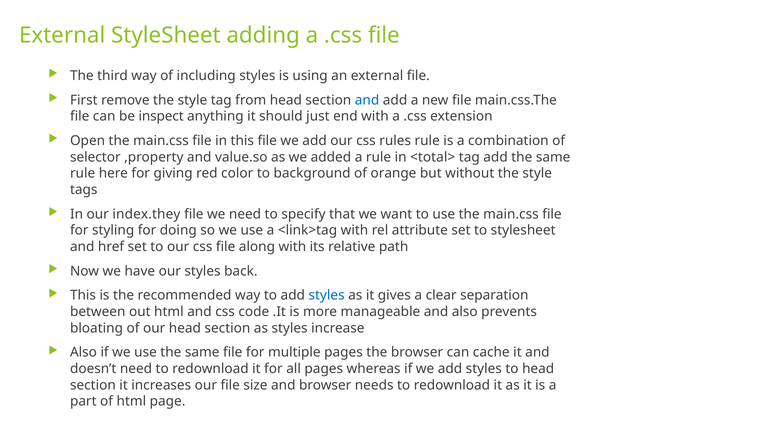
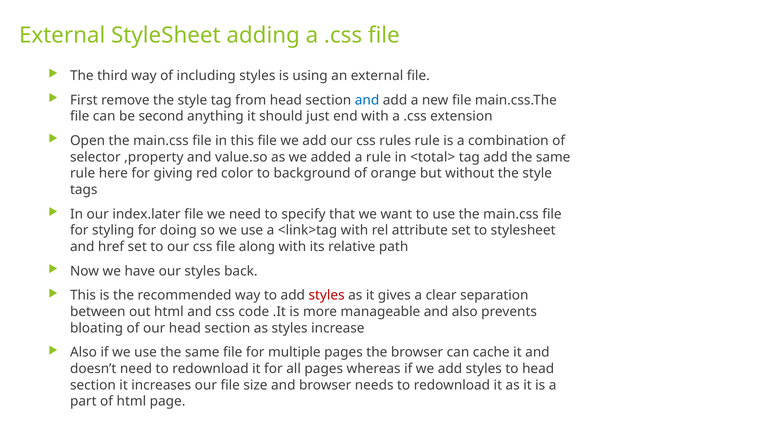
inspect: inspect -> second
index.they: index.they -> index.later
styles at (327, 295) colour: blue -> red
